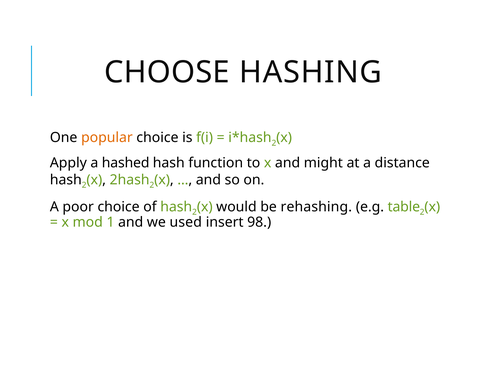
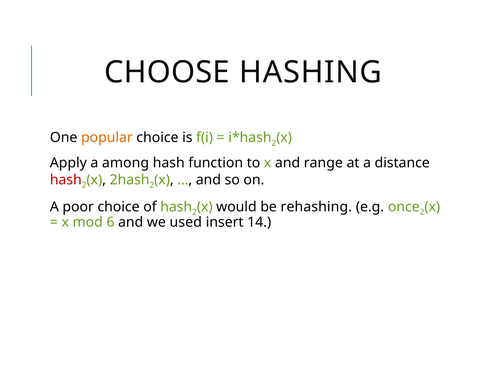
hashed: hashed -> among
might: might -> range
hash at (66, 180) colour: black -> red
table: table -> once
1: 1 -> 6
98: 98 -> 14
